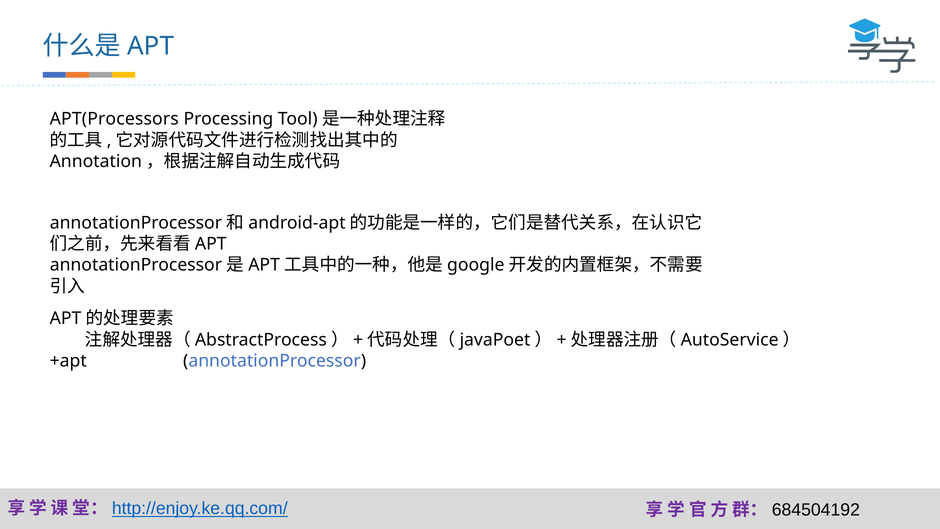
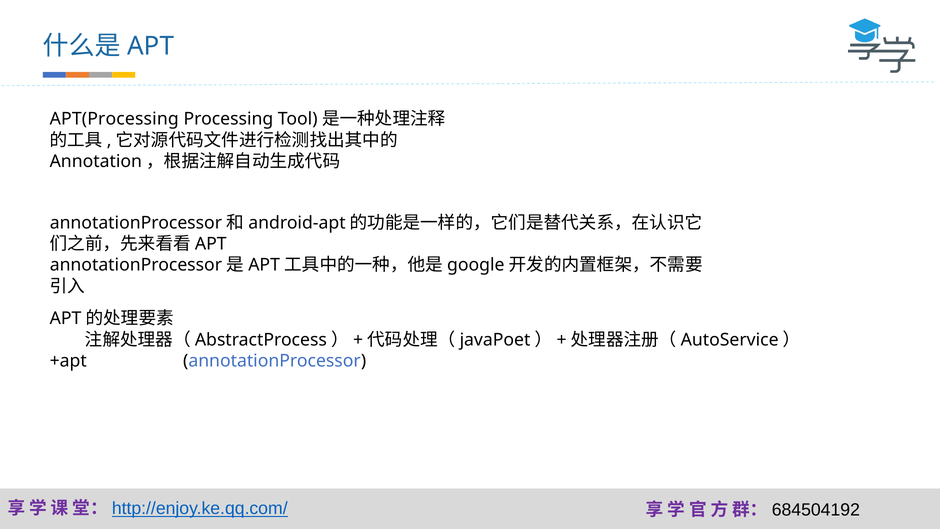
APT(Processors: APT(Processors -> APT(Processing
